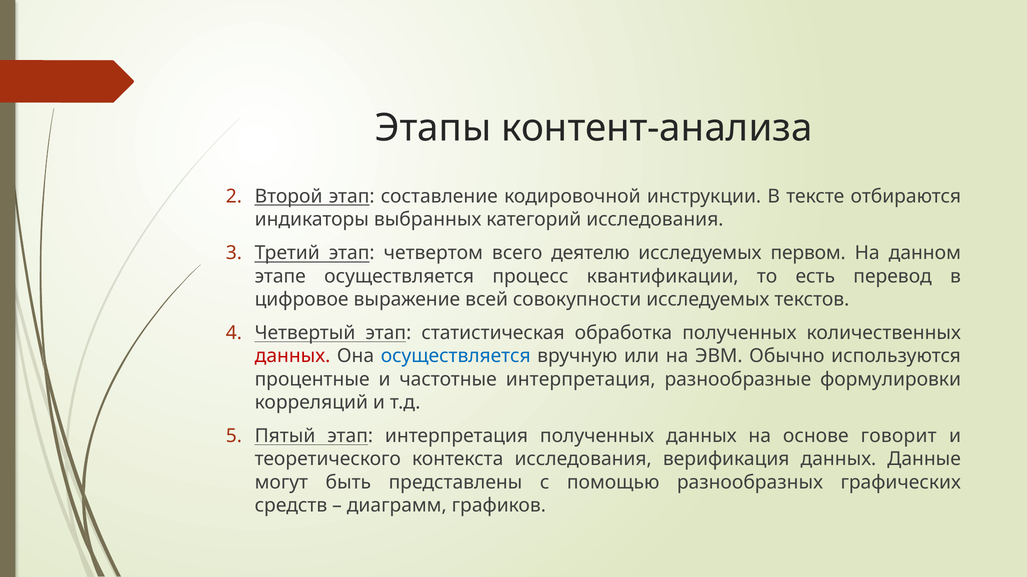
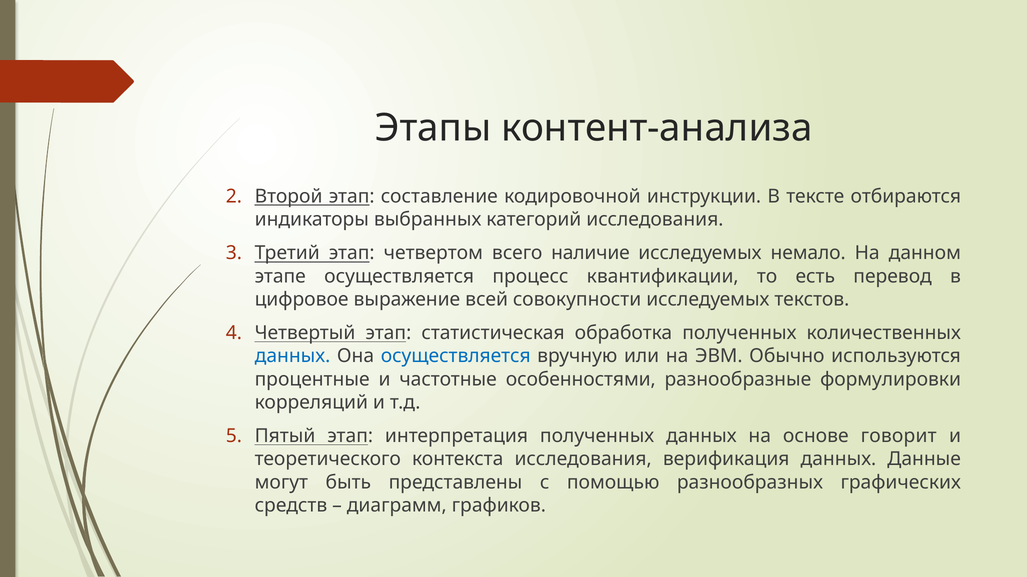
деятелю: деятелю -> наличие
первом: первом -> немало
данных at (292, 357) colour: red -> blue
частотные интерпретация: интерпретация -> особенностями
